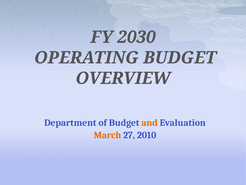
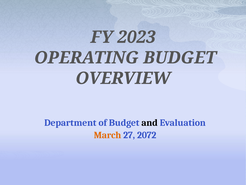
2030: 2030 -> 2023
and colour: orange -> black
2010: 2010 -> 2072
